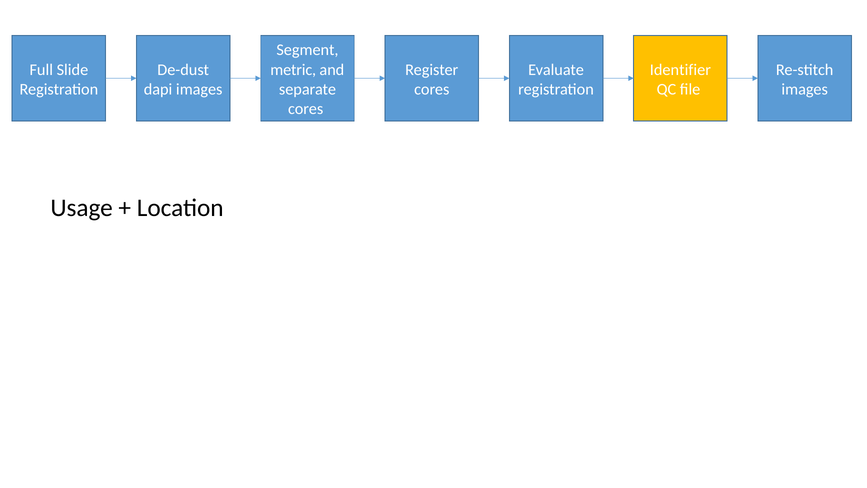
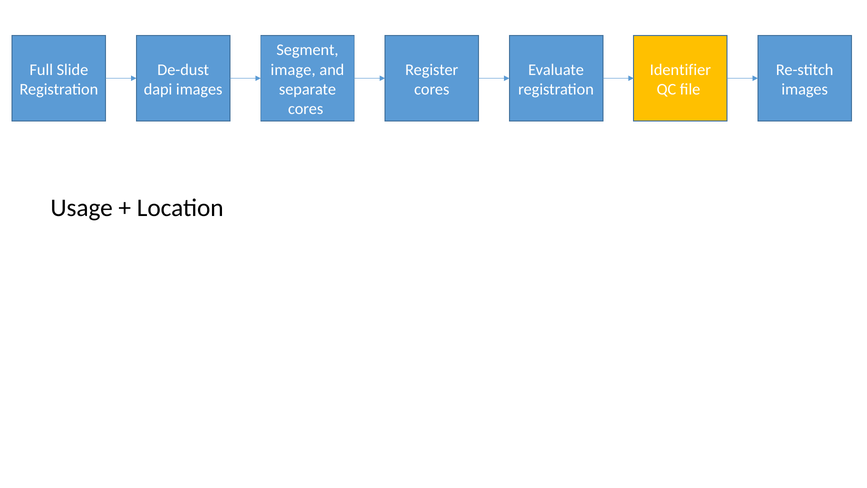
metric: metric -> image
